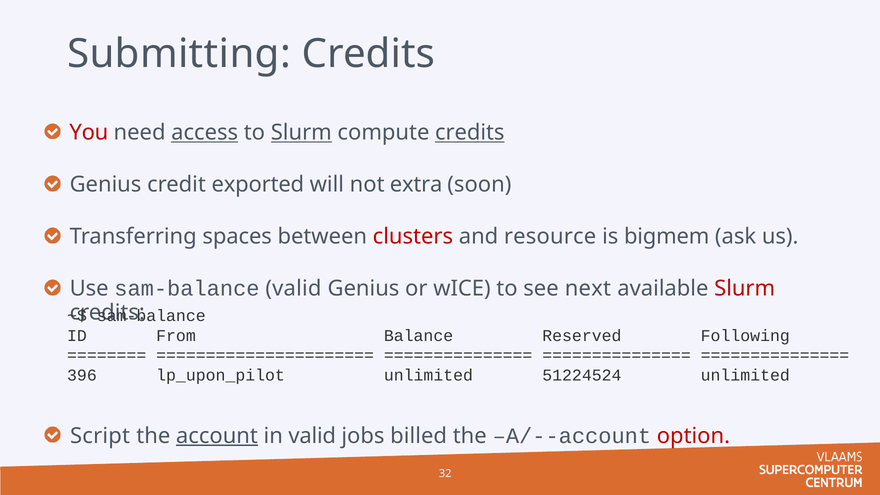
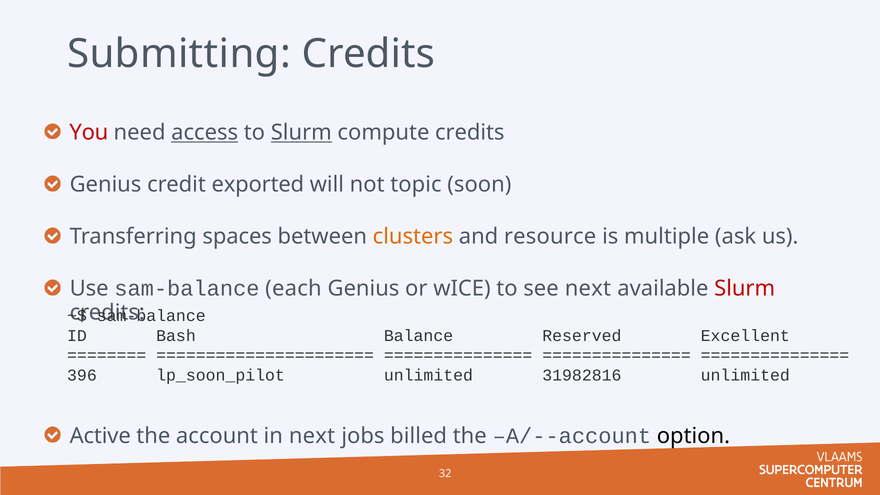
credits at (470, 132) underline: present -> none
extra: extra -> topic
clusters colour: red -> orange
bigmem: bigmem -> multiple
sam-balance valid: valid -> each
From: From -> Bash
Following: Following -> Excellent
lp_upon_pilot: lp_upon_pilot -> lp_soon_pilot
51224524: 51224524 -> 31982816
Script: Script -> Active
account underline: present -> none
in valid: valid -> next
option colour: red -> black
